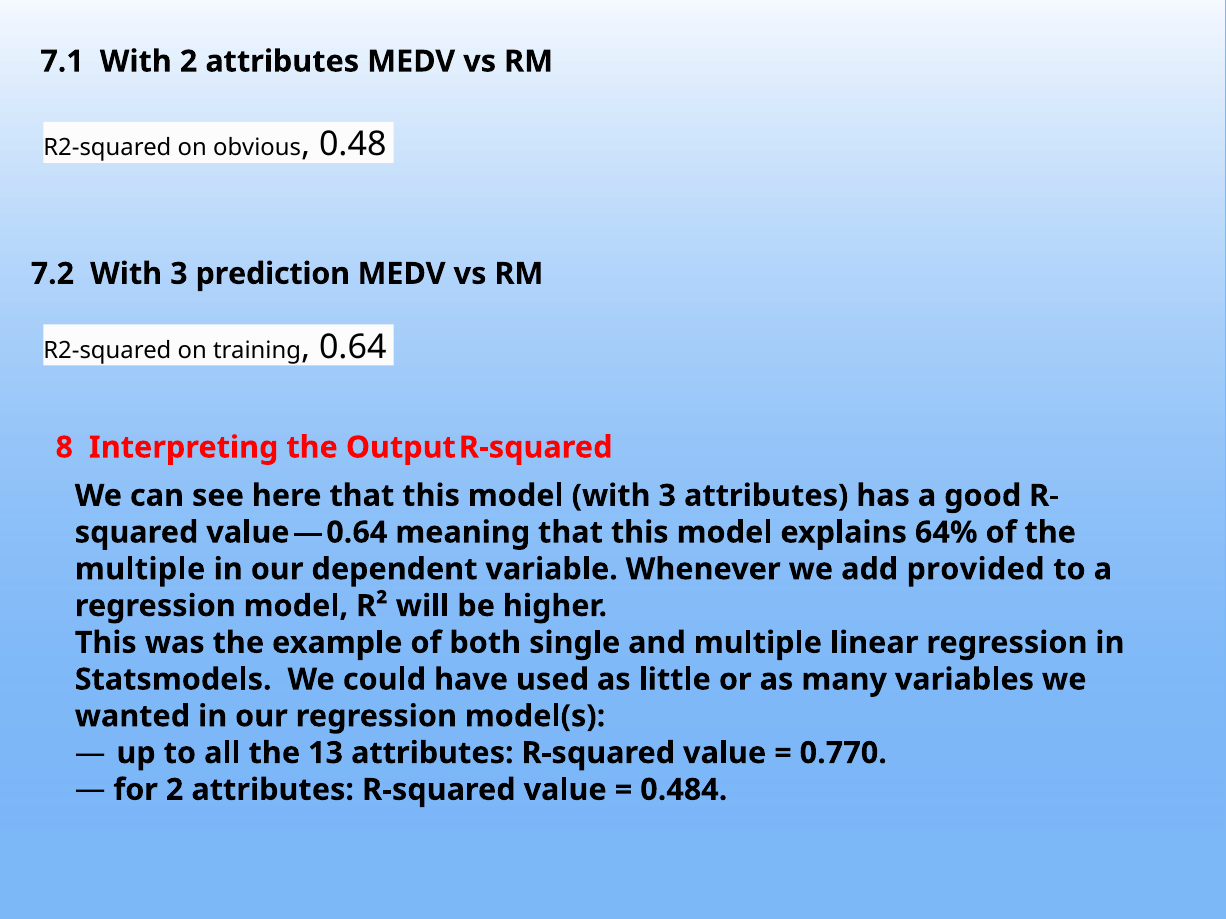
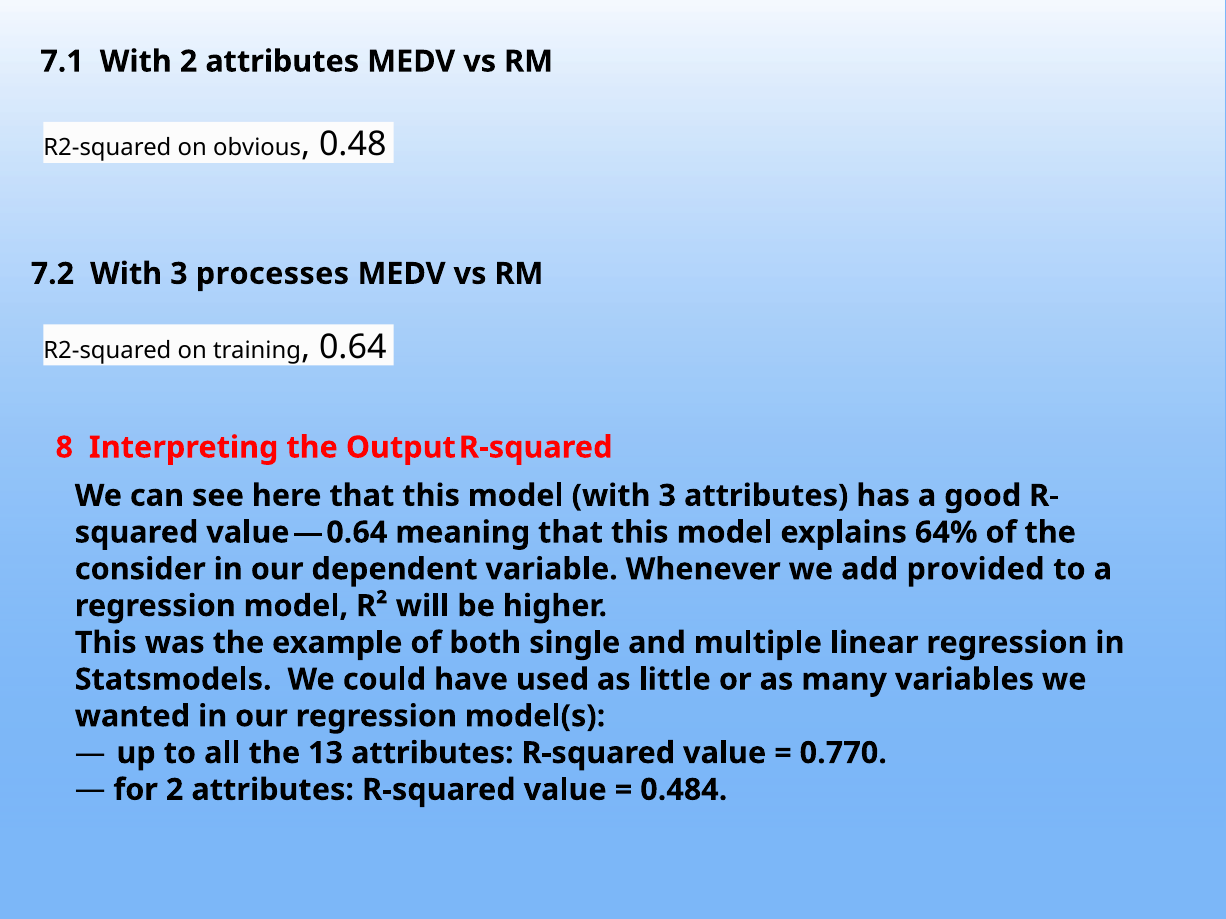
prediction: prediction -> processes
multiple at (140, 569): multiple -> consider
